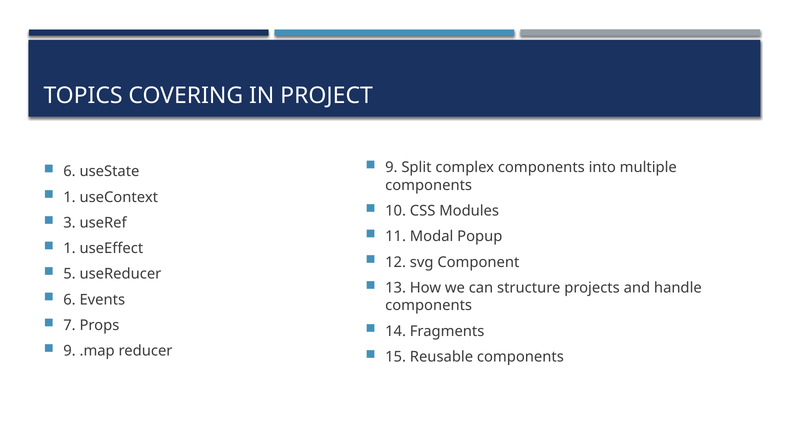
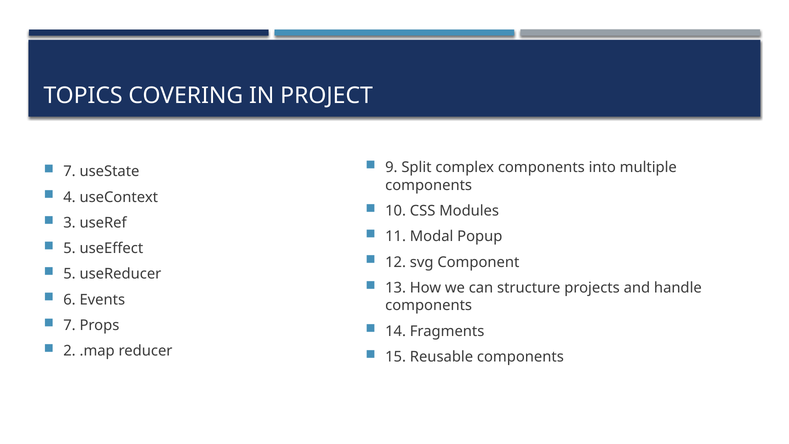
6 at (70, 171): 6 -> 7
1 at (70, 197): 1 -> 4
1 at (70, 248): 1 -> 5
9 at (70, 351): 9 -> 2
